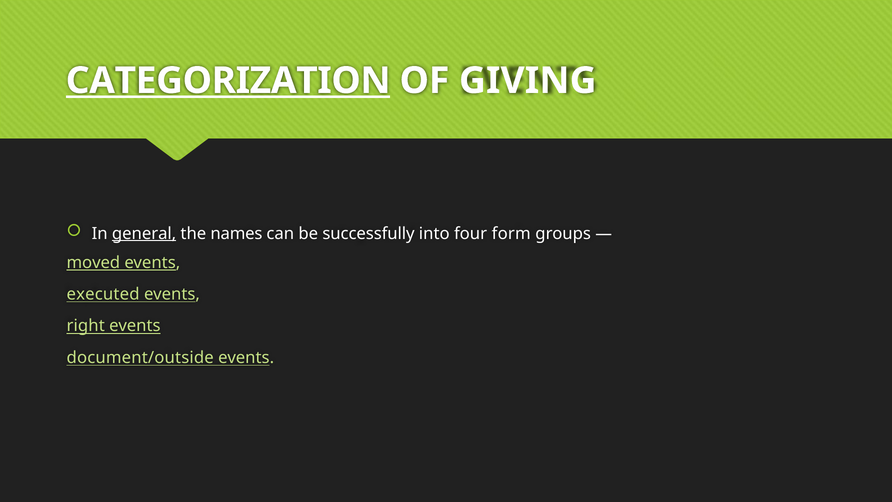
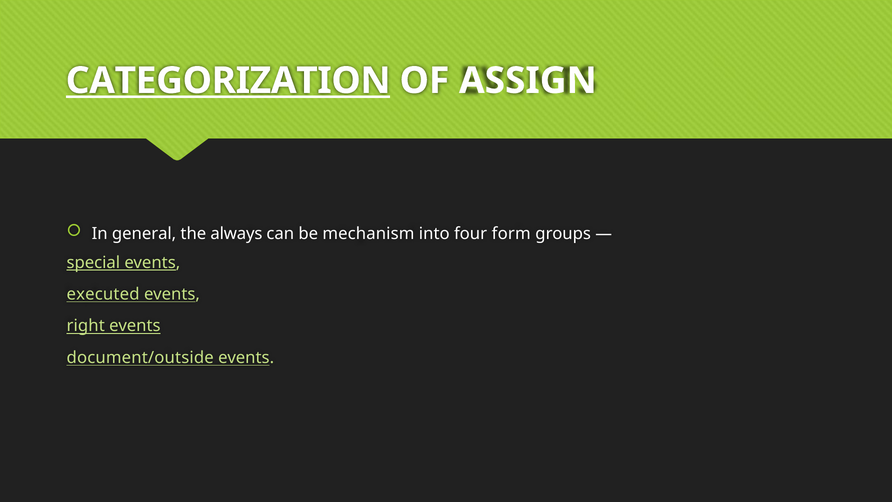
GIVING: GIVING -> ASSIGN
general underline: present -> none
names: names -> always
successfully: successfully -> mechanism
moved: moved -> special
